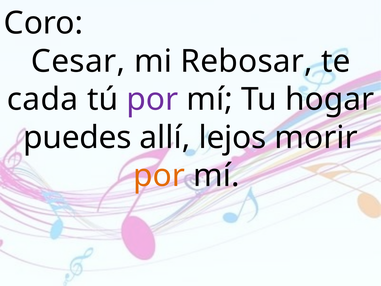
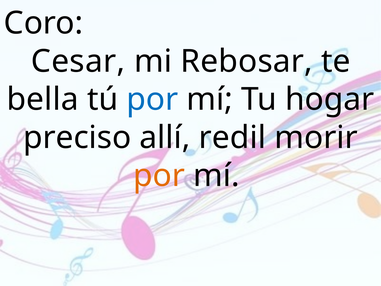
cada: cada -> bella
por at (152, 99) colour: purple -> blue
puedes: puedes -> preciso
lejos: lejos -> redil
